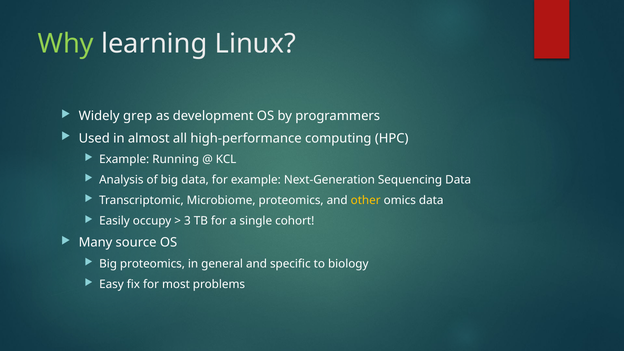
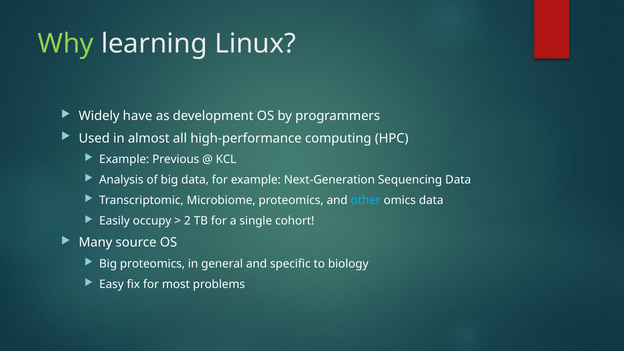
grep: grep -> have
Running: Running -> Previous
other colour: yellow -> light blue
3: 3 -> 2
